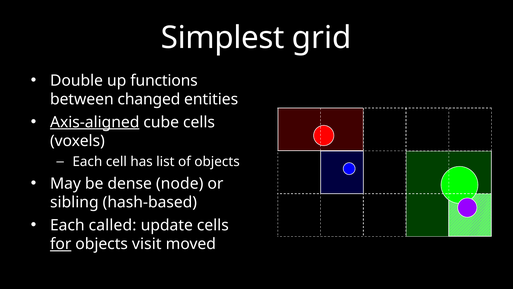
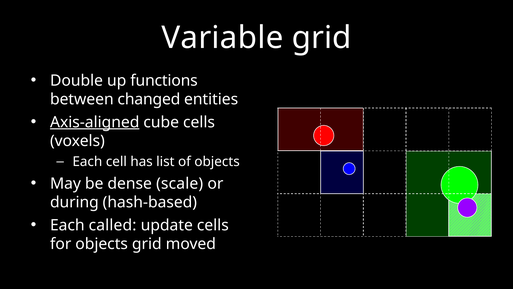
Simplest: Simplest -> Variable
node: node -> scale
sibling: sibling -> during
for underline: present -> none
objects visit: visit -> grid
